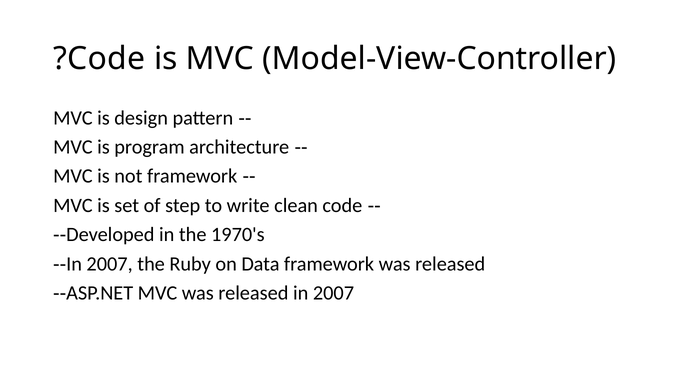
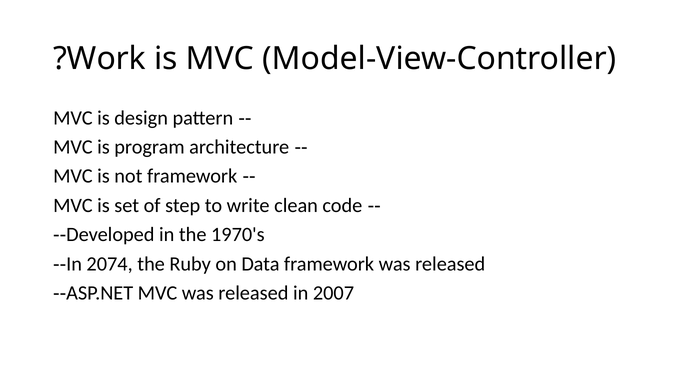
Code at (106, 59): Code -> Work
2007 at (110, 264): 2007 -> 2074
